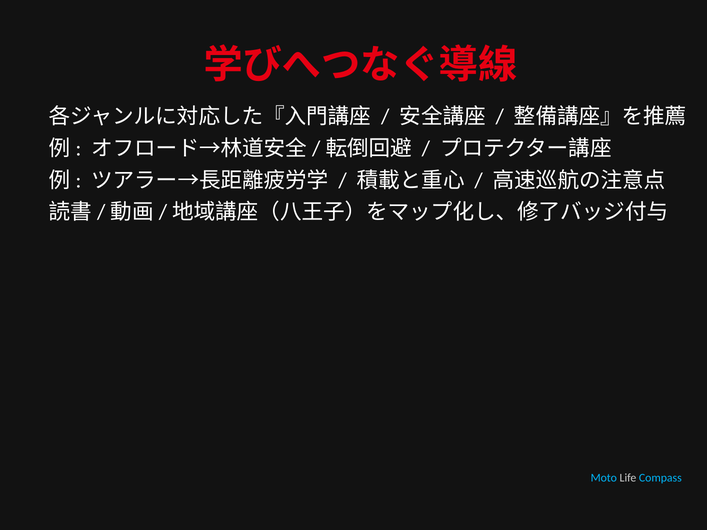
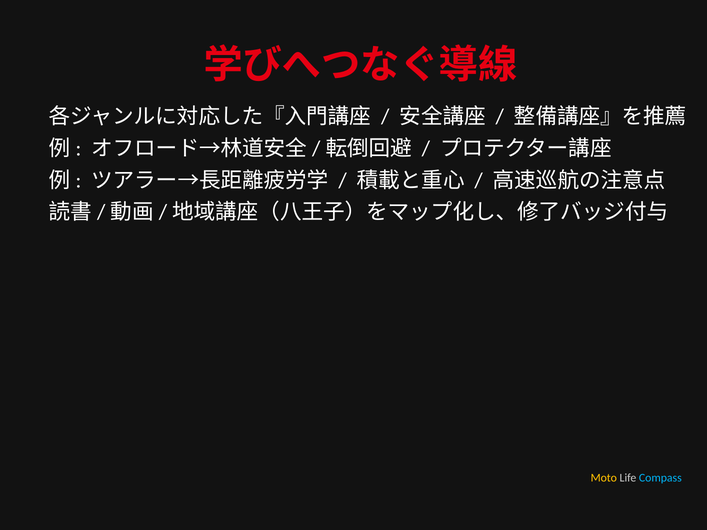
Moto colour: light blue -> yellow
